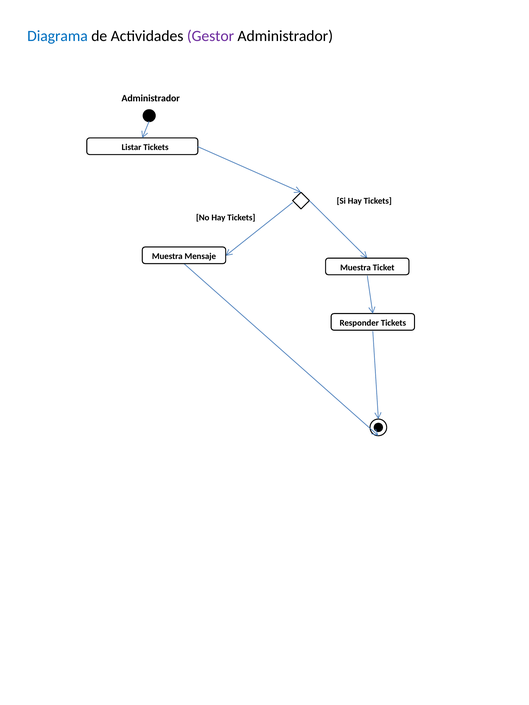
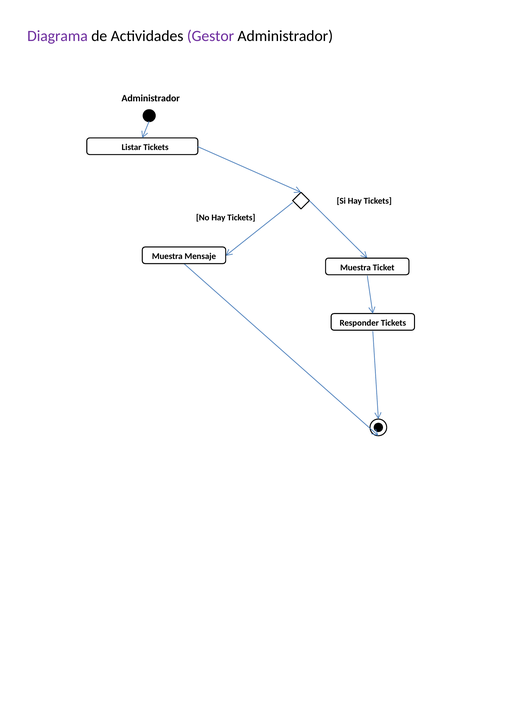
Diagrama colour: blue -> purple
